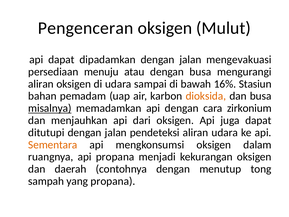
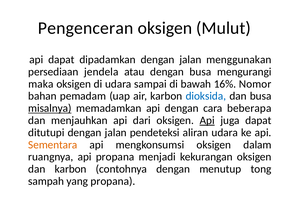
mengevakuasi: mengevakuasi -> menggunakan
menuju: menuju -> jendela
aliran at (41, 84): aliran -> maka
Stasiun: Stasiun -> Nomor
dioksida colour: orange -> blue
zirkonium: zirkonium -> beberapa
Api at (207, 120) underline: none -> present
dan daerah: daerah -> karbon
